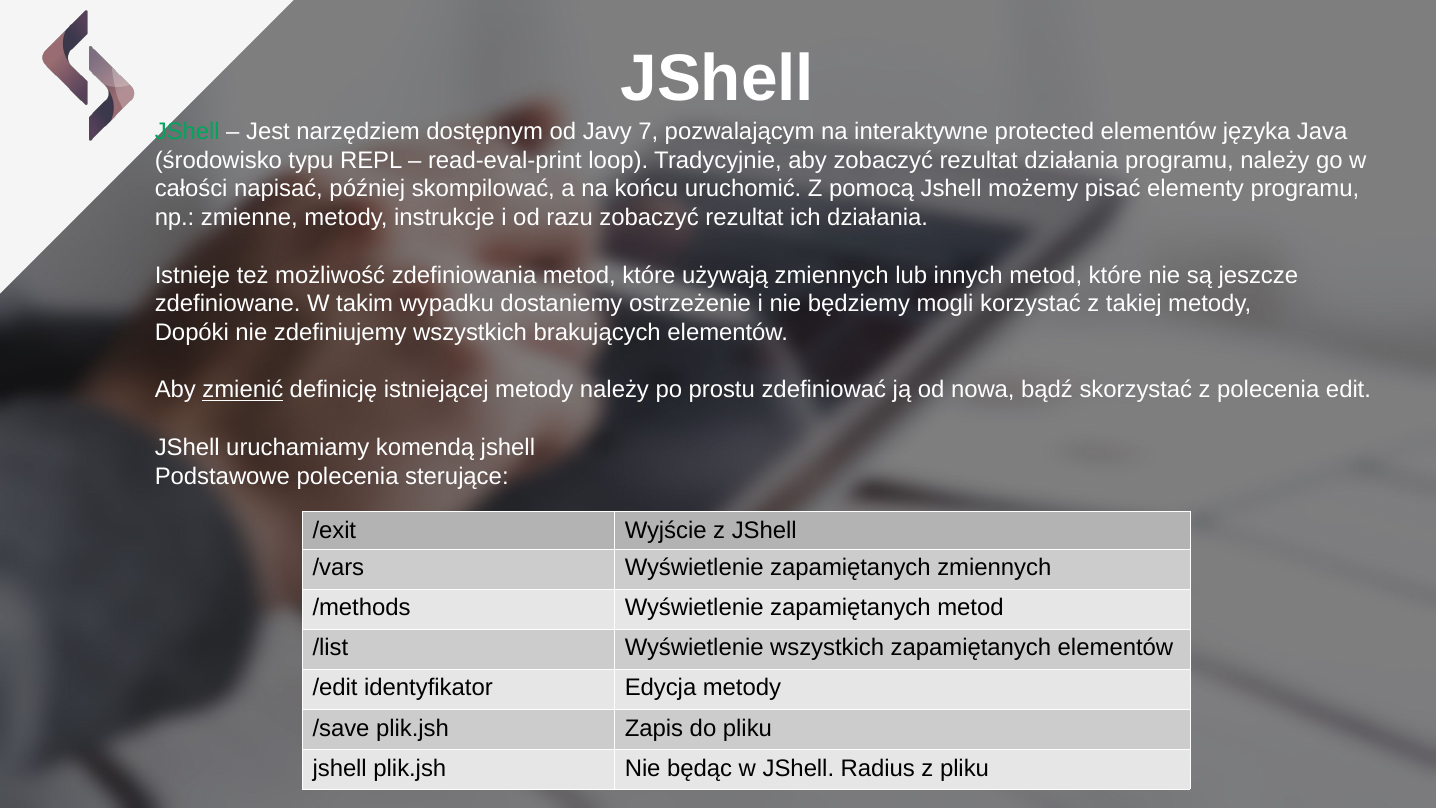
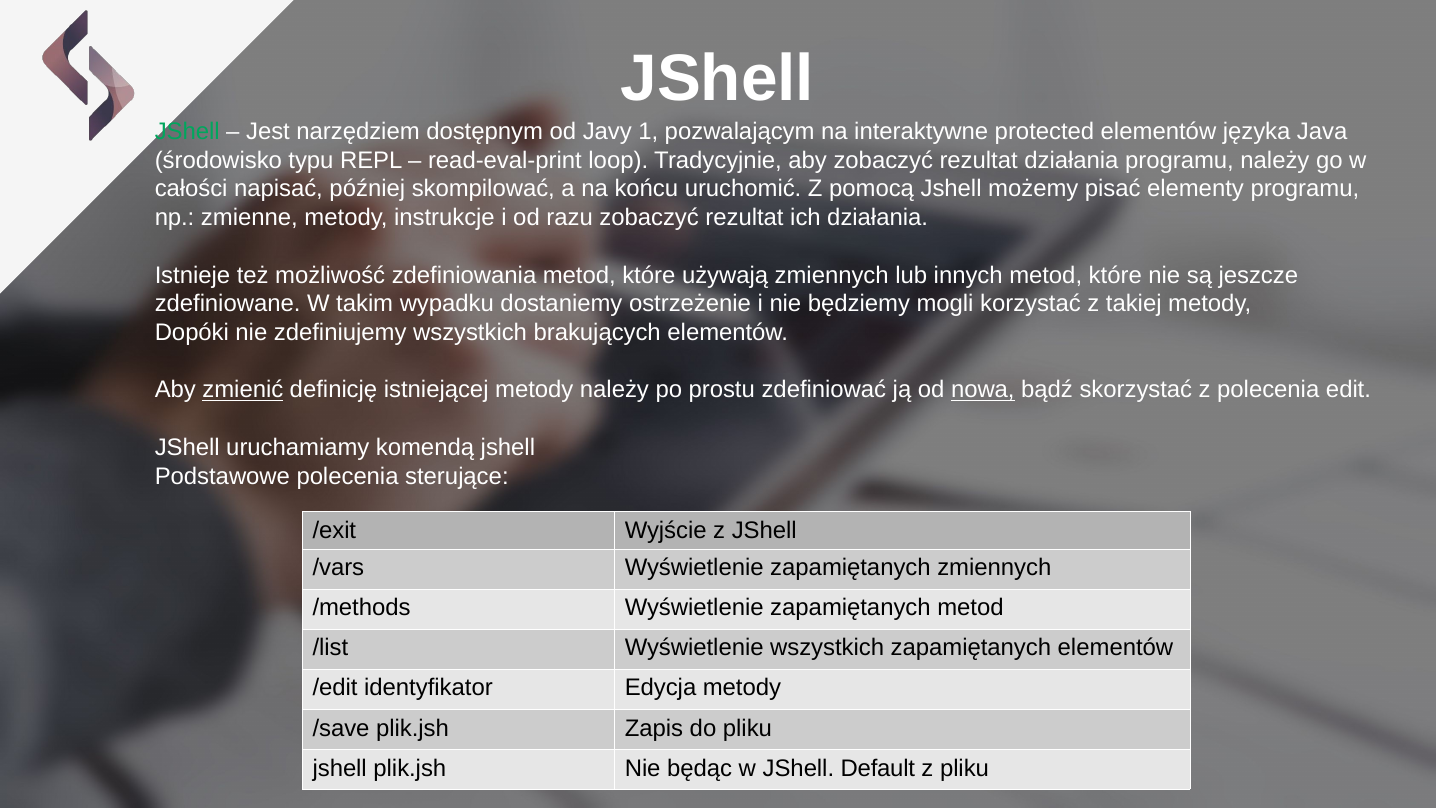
7: 7 -> 1
nowa underline: none -> present
Radius: Radius -> Default
